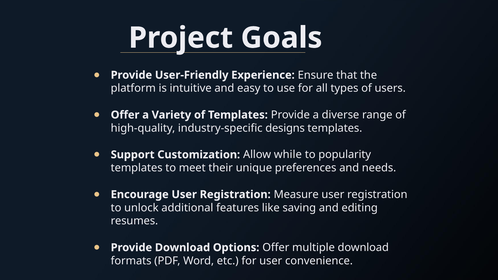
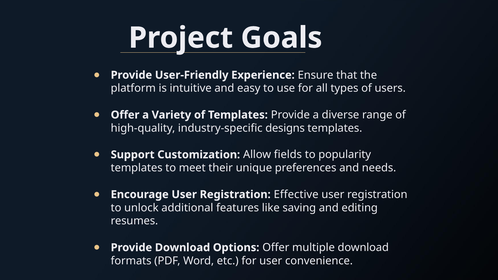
while: while -> fields
Measure: Measure -> Effective
